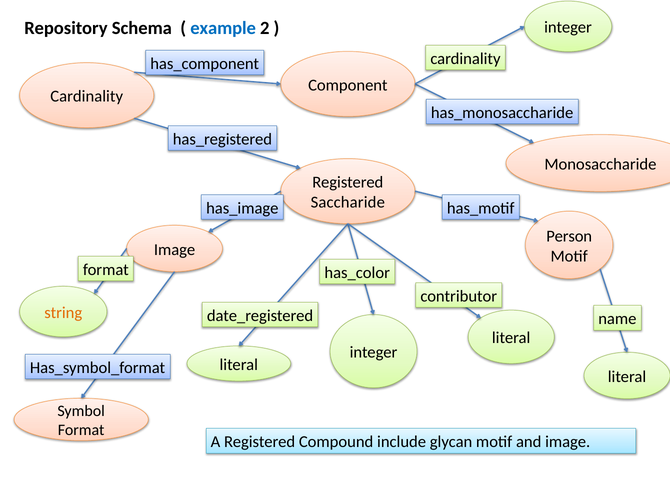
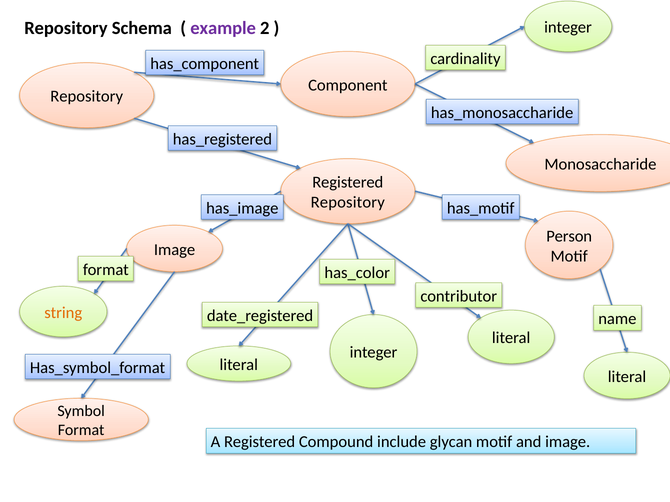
example colour: blue -> purple
Cardinality at (87, 97): Cardinality -> Repository
Saccharide at (348, 203): Saccharide -> Repository
